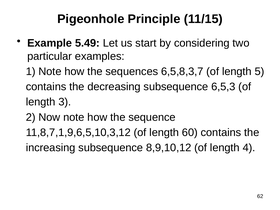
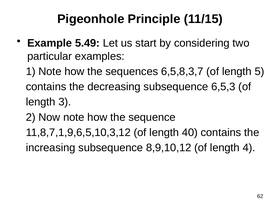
60: 60 -> 40
